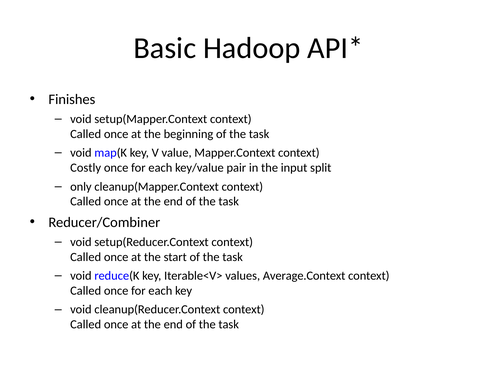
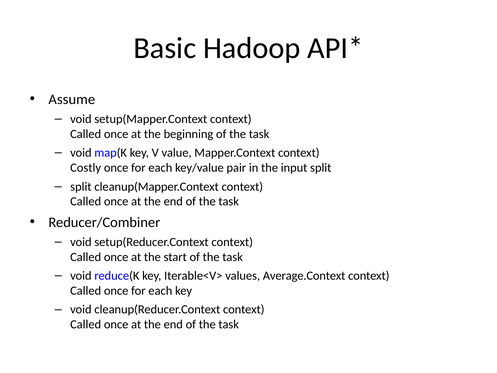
Finishes: Finishes -> Assume
only at (81, 186): only -> split
